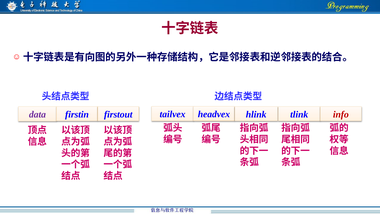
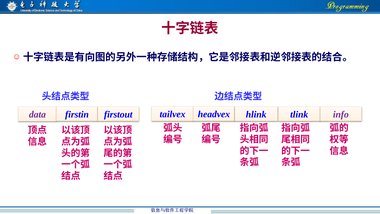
info colour: red -> purple
